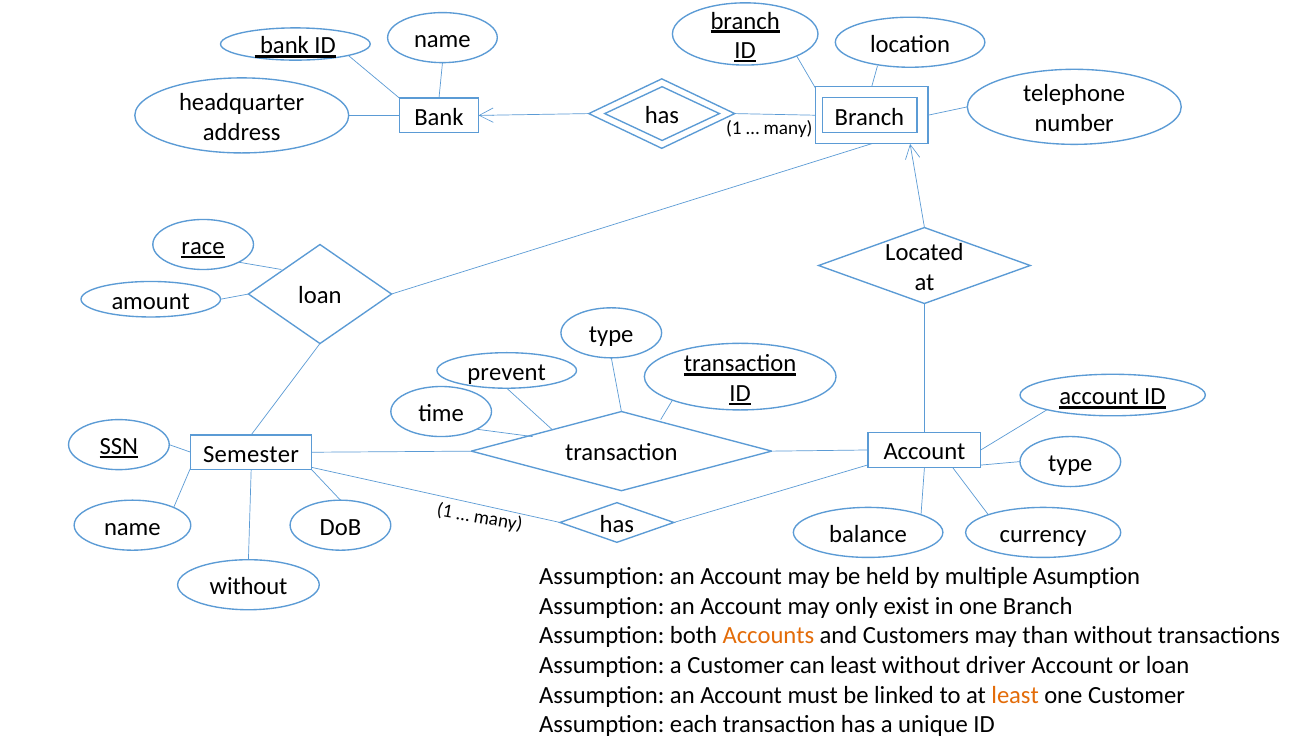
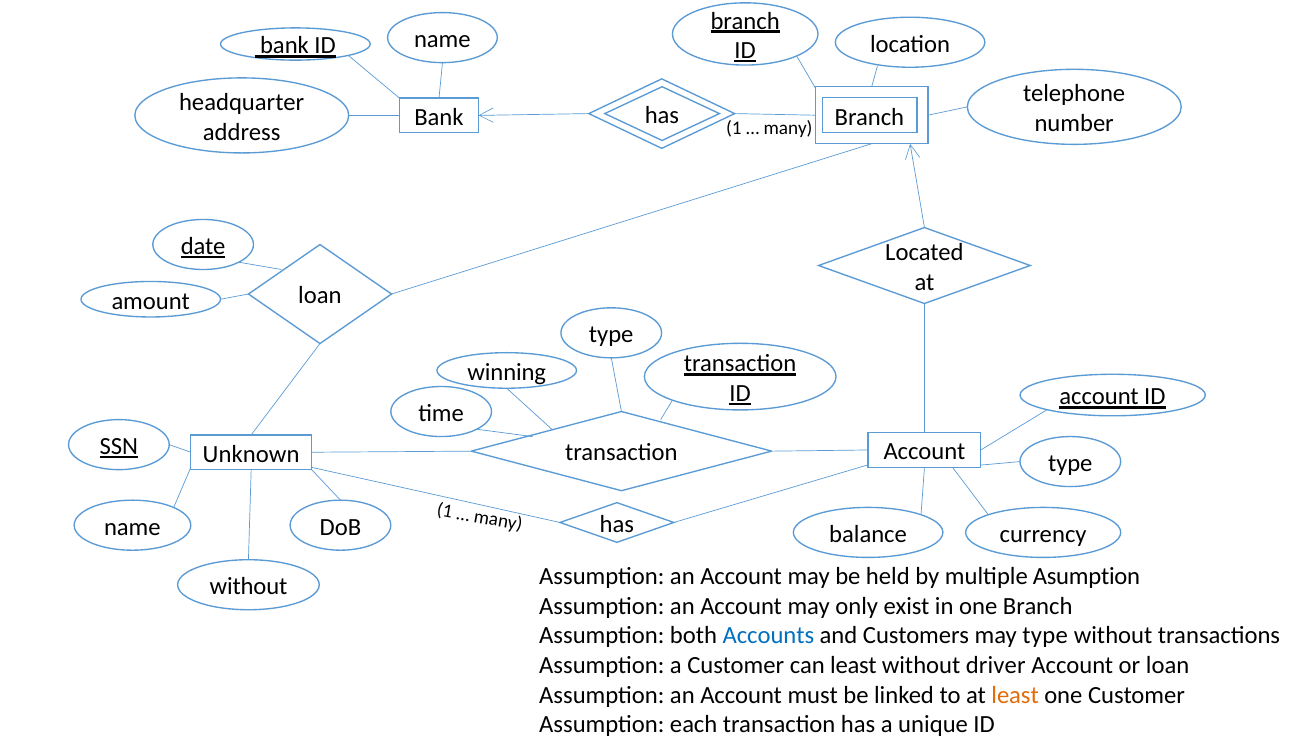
race: race -> date
prevent: prevent -> winning
Semester: Semester -> Unknown
Accounts colour: orange -> blue
may than: than -> type
